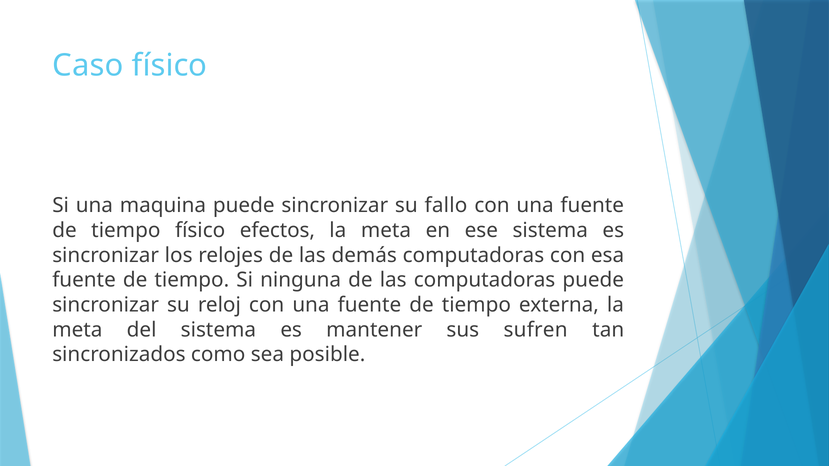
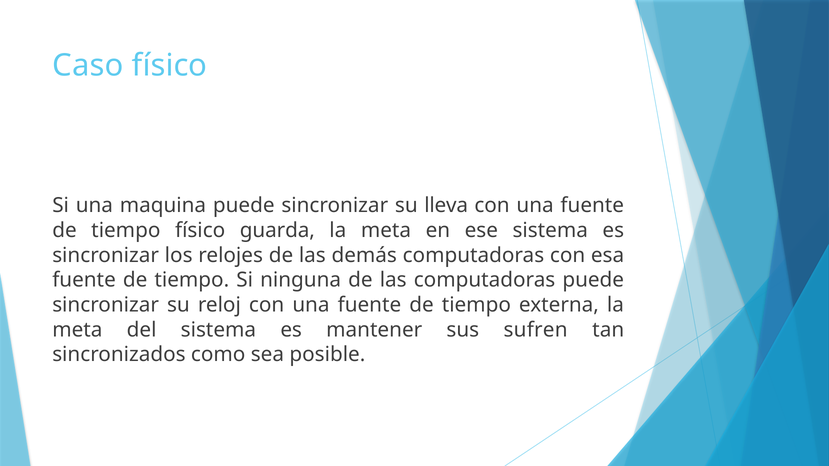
fallo: fallo -> lleva
efectos: efectos -> guarda
